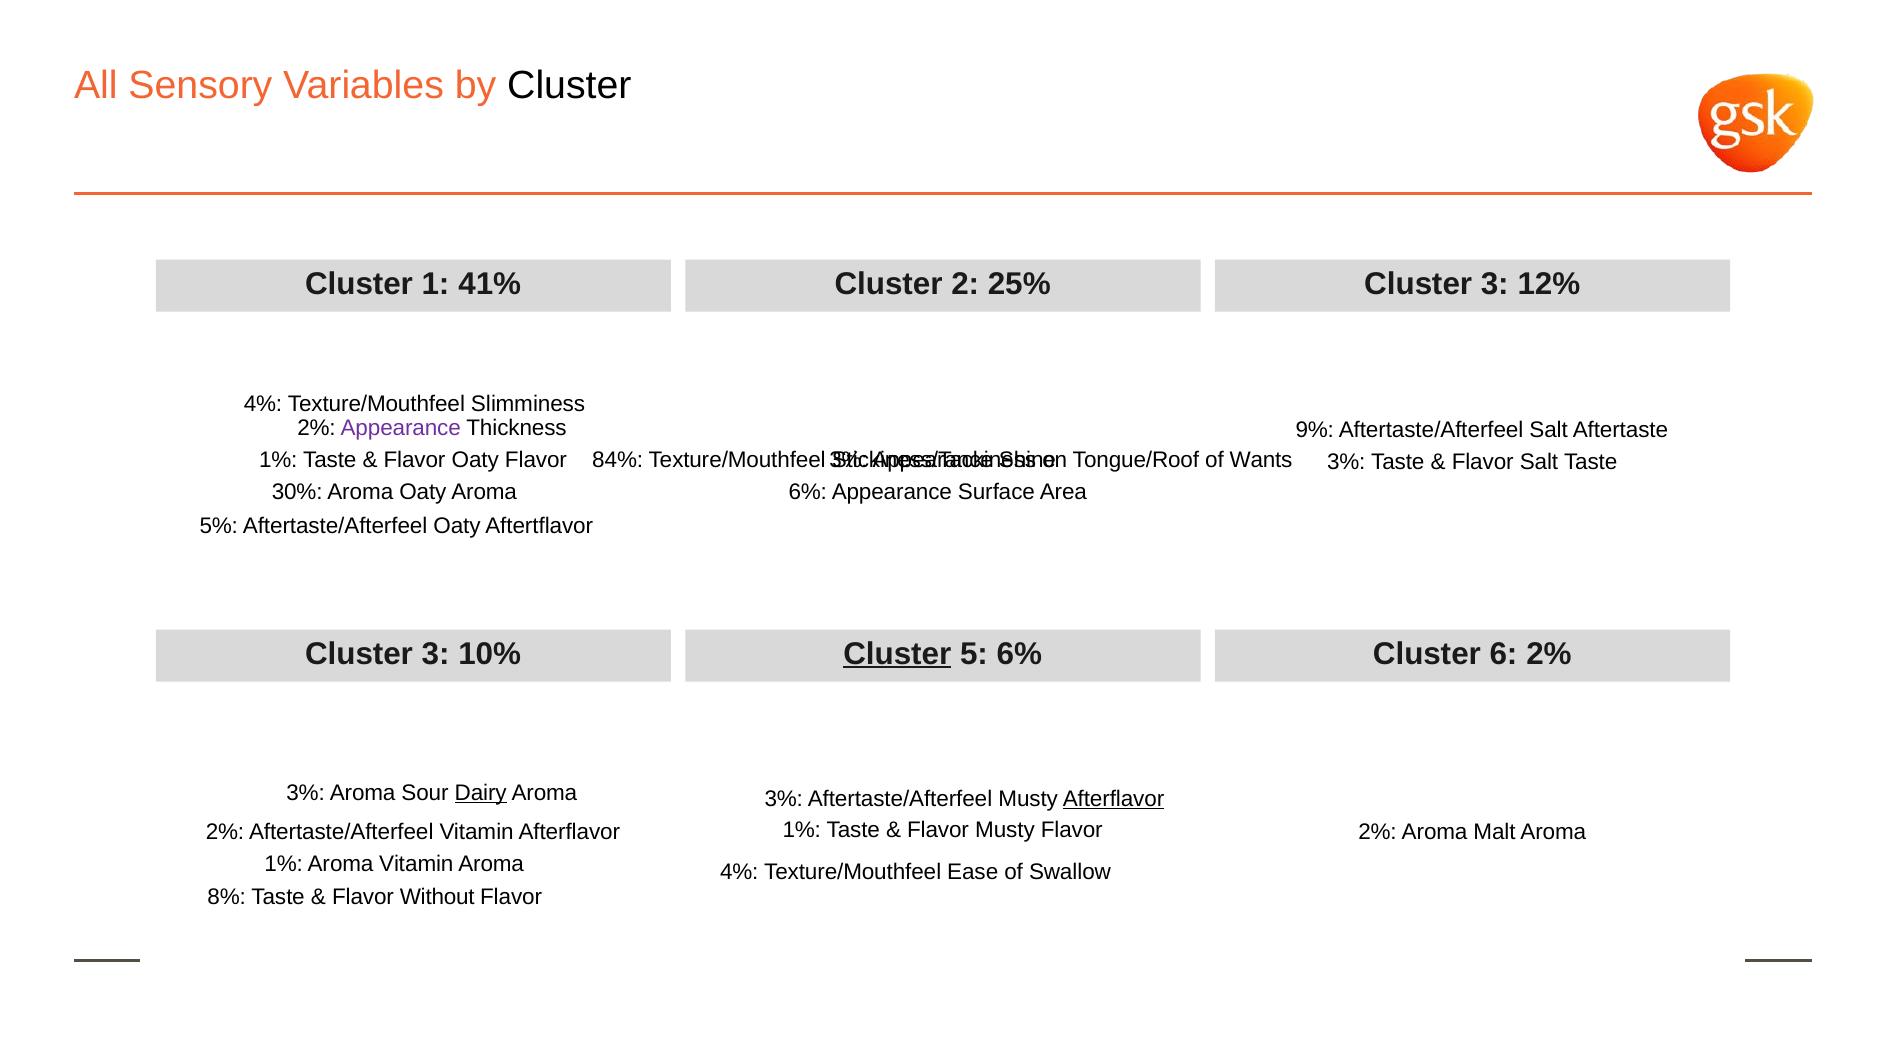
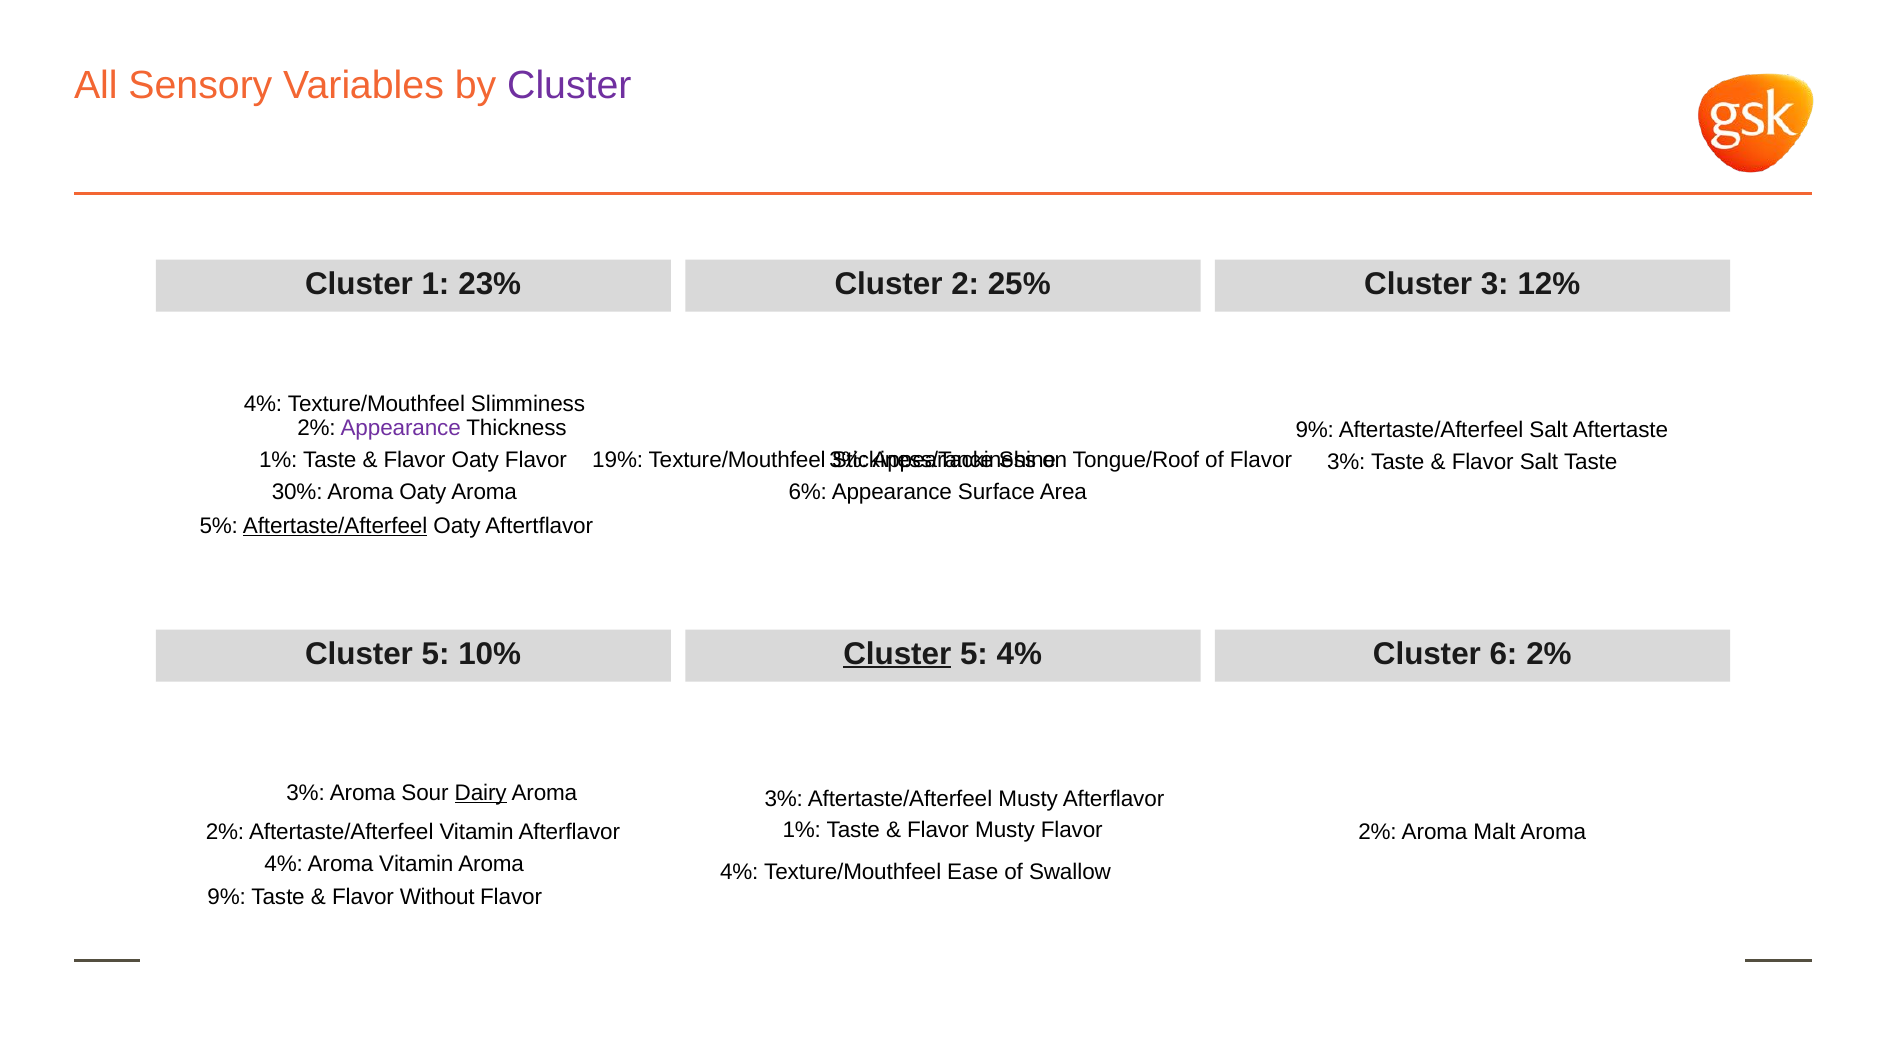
Cluster at (569, 86) colour: black -> purple
41%: 41% -> 23%
84%: 84% -> 19%
of Wants: Wants -> Flavor
Aftertaste/Afterfeel at (335, 526) underline: none -> present
3 at (436, 654): 3 -> 5
5 6%: 6% -> 4%
Afterflavor at (1114, 799) underline: present -> none
1% at (284, 864): 1% -> 4%
8% at (227, 897): 8% -> 9%
